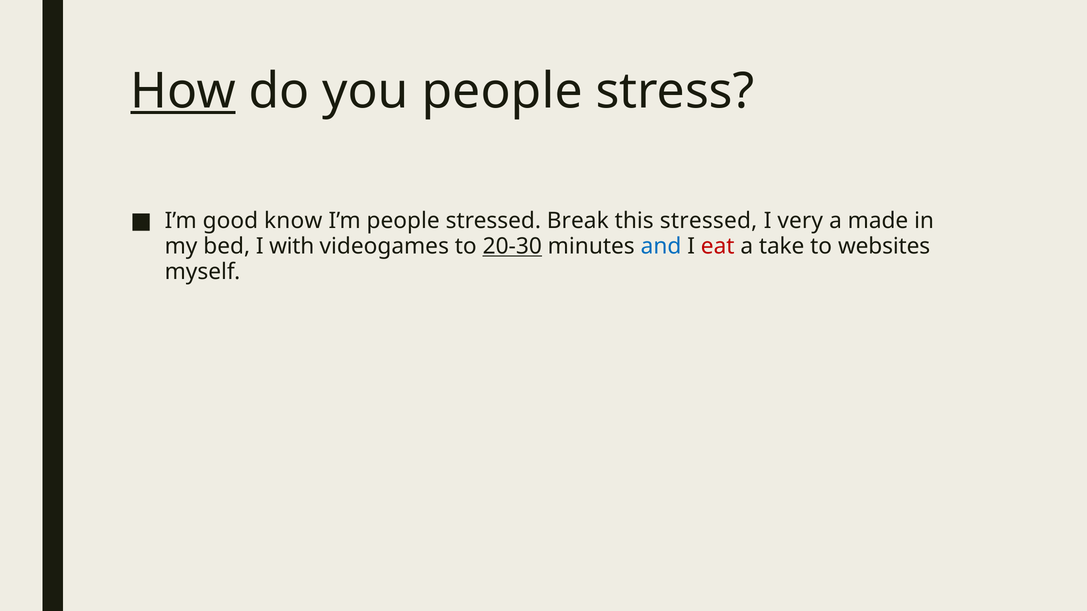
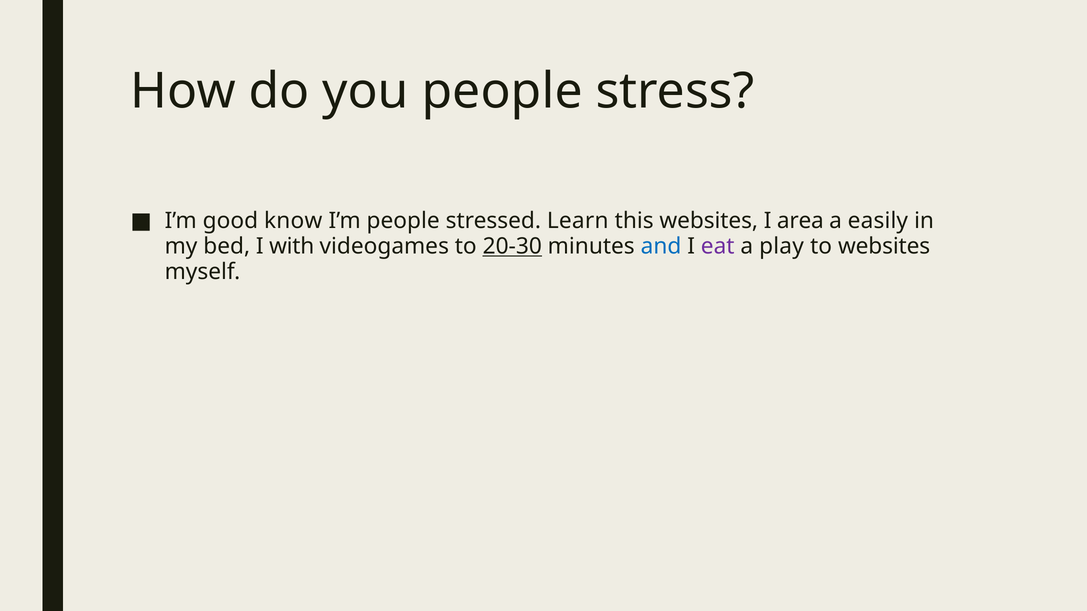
How underline: present -> none
Break: Break -> Learn
this stressed: stressed -> websites
very: very -> area
made: made -> easily
eat colour: red -> purple
take: take -> play
